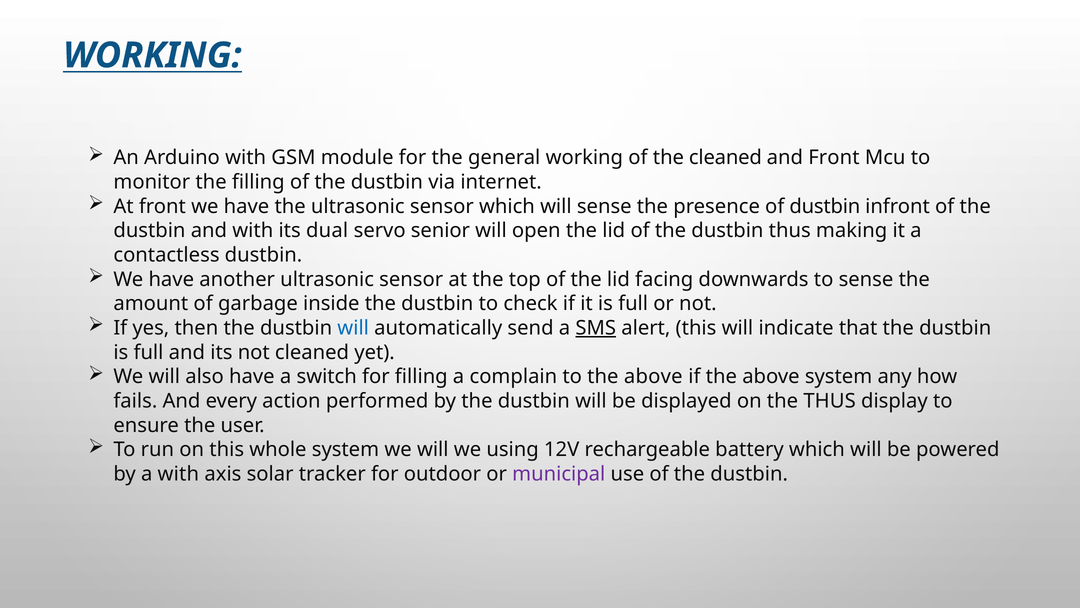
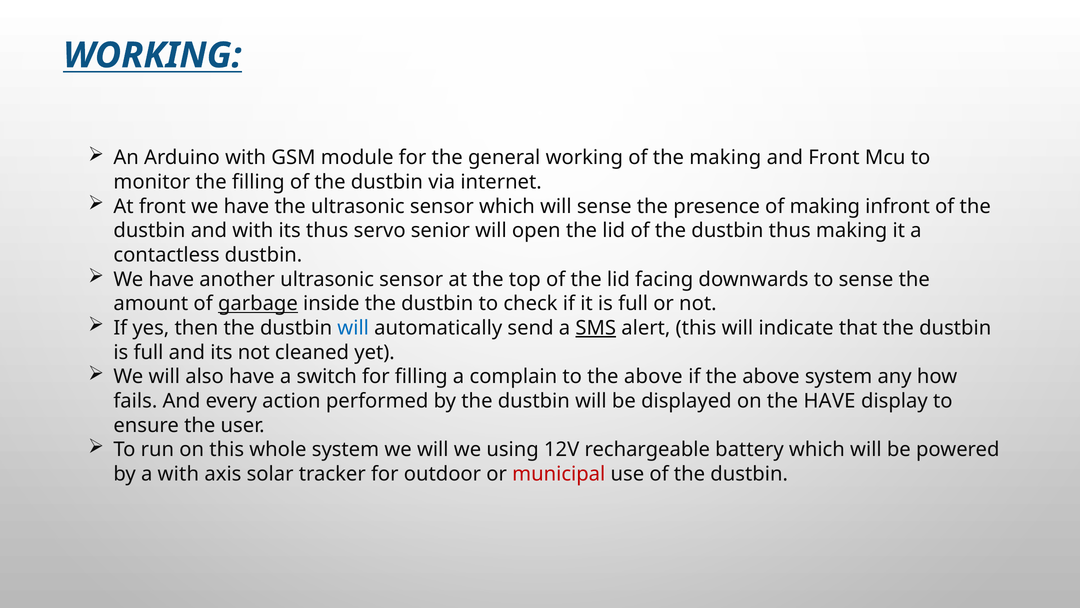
the cleaned: cleaned -> making
of dustbin: dustbin -> making
its dual: dual -> thus
garbage underline: none -> present
the THUS: THUS -> HAVE
municipal colour: purple -> red
